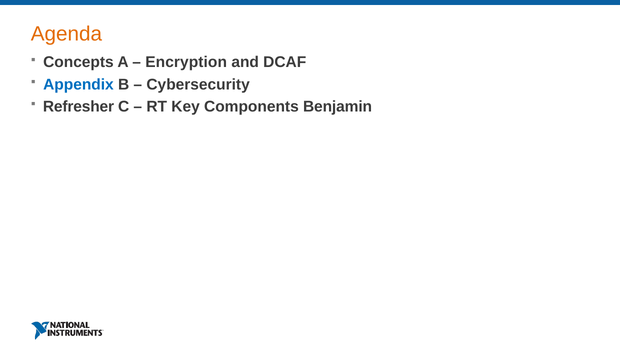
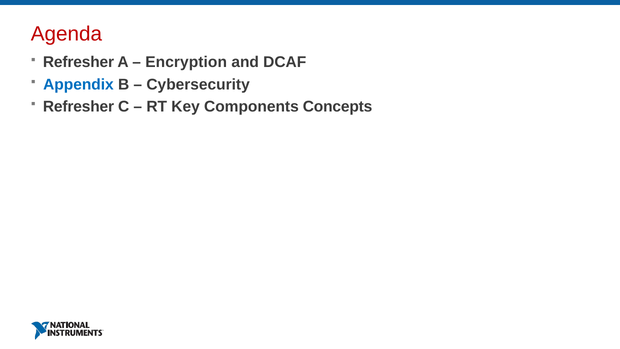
Agenda colour: orange -> red
Concepts at (78, 62): Concepts -> Refresher
Benjamin: Benjamin -> Concepts
